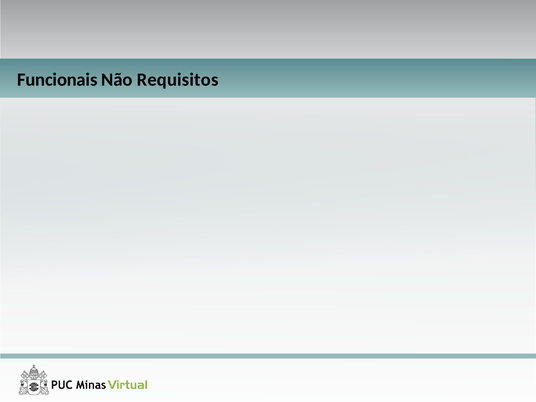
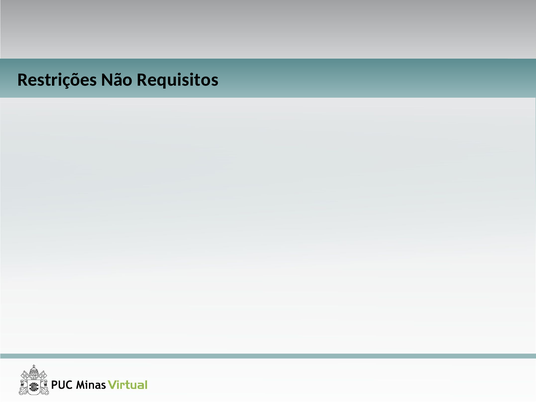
Funcionais at (57, 80): Funcionais -> Restrições
